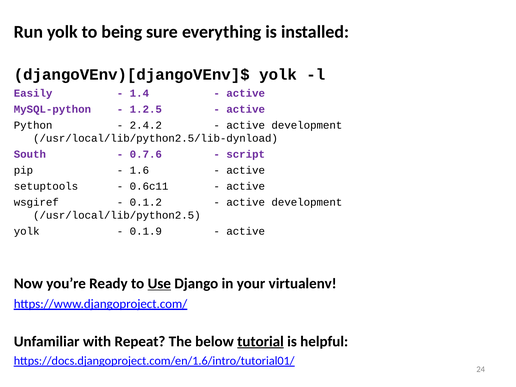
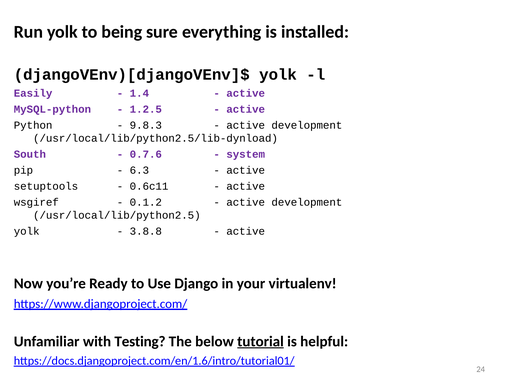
2.4.2: 2.4.2 -> 9.8.3
script: script -> system
1.6: 1.6 -> 6.3
0.1.9: 0.1.9 -> 3.8.8
Use underline: present -> none
Repeat: Repeat -> Testing
